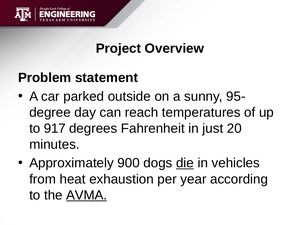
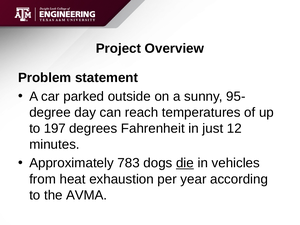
917: 917 -> 197
20: 20 -> 12
900: 900 -> 783
AVMA underline: present -> none
